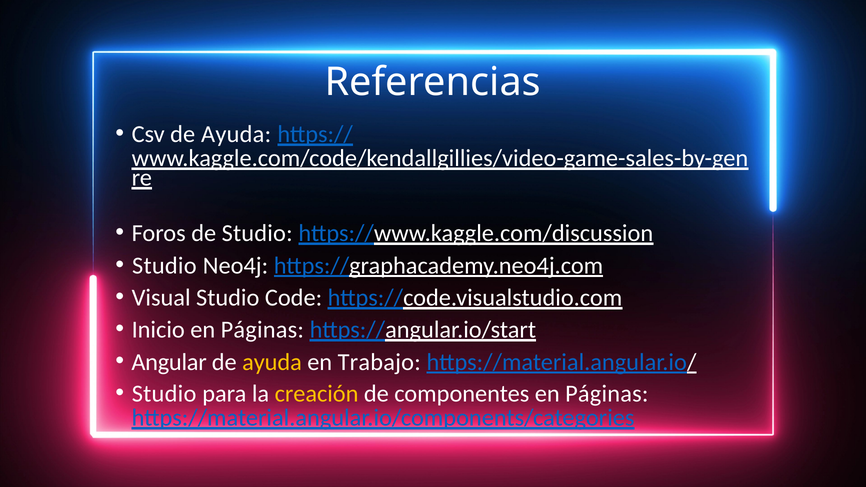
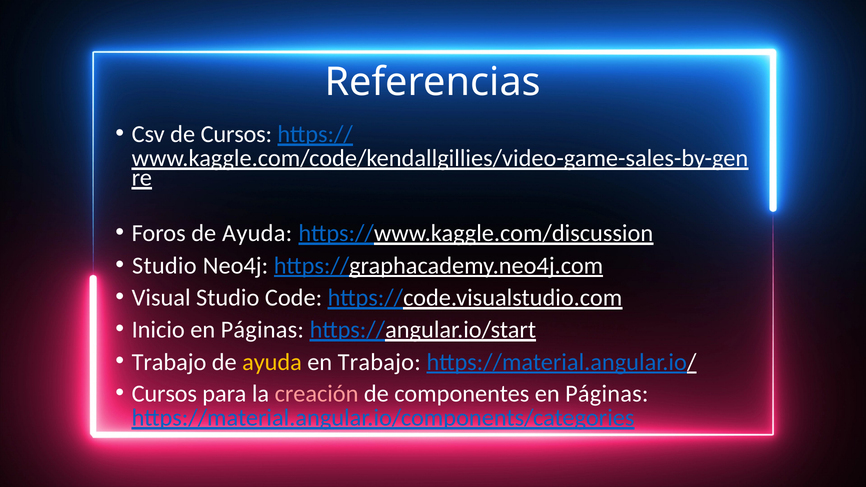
Csv de Ayuda: Ayuda -> Cursos
Foros de Studio: Studio -> Ayuda
Angular at (169, 362): Angular -> Trabajo
Studio at (164, 394): Studio -> Cursos
creación colour: yellow -> pink
